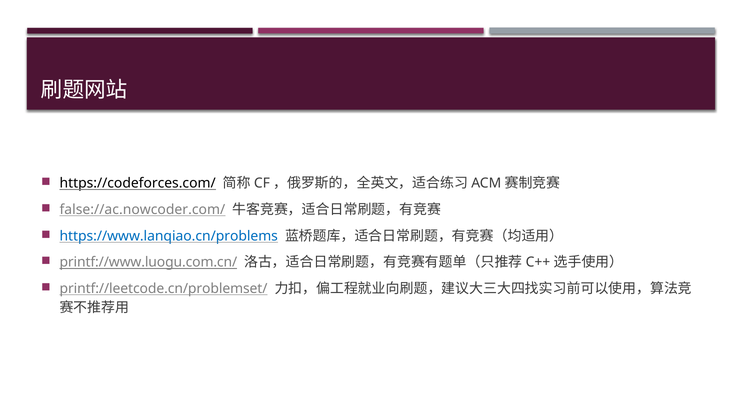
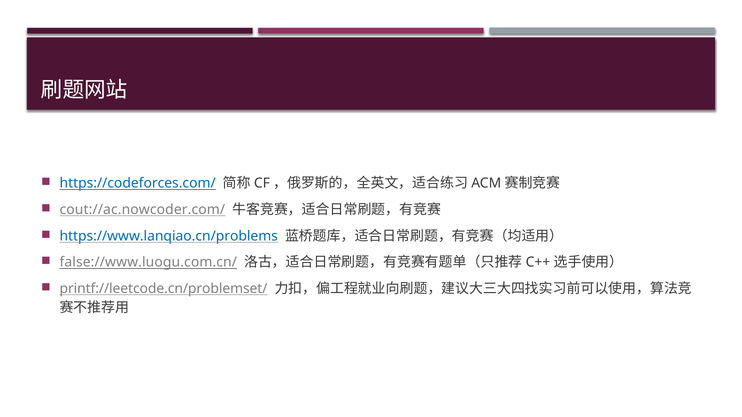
https://codeforces.com/ colour: black -> blue
false://ac.nowcoder.com/: false://ac.nowcoder.com/ -> cout://ac.nowcoder.com/
printf://www.luogu.com.cn/: printf://www.luogu.com.cn/ -> false://www.luogu.com.cn/
